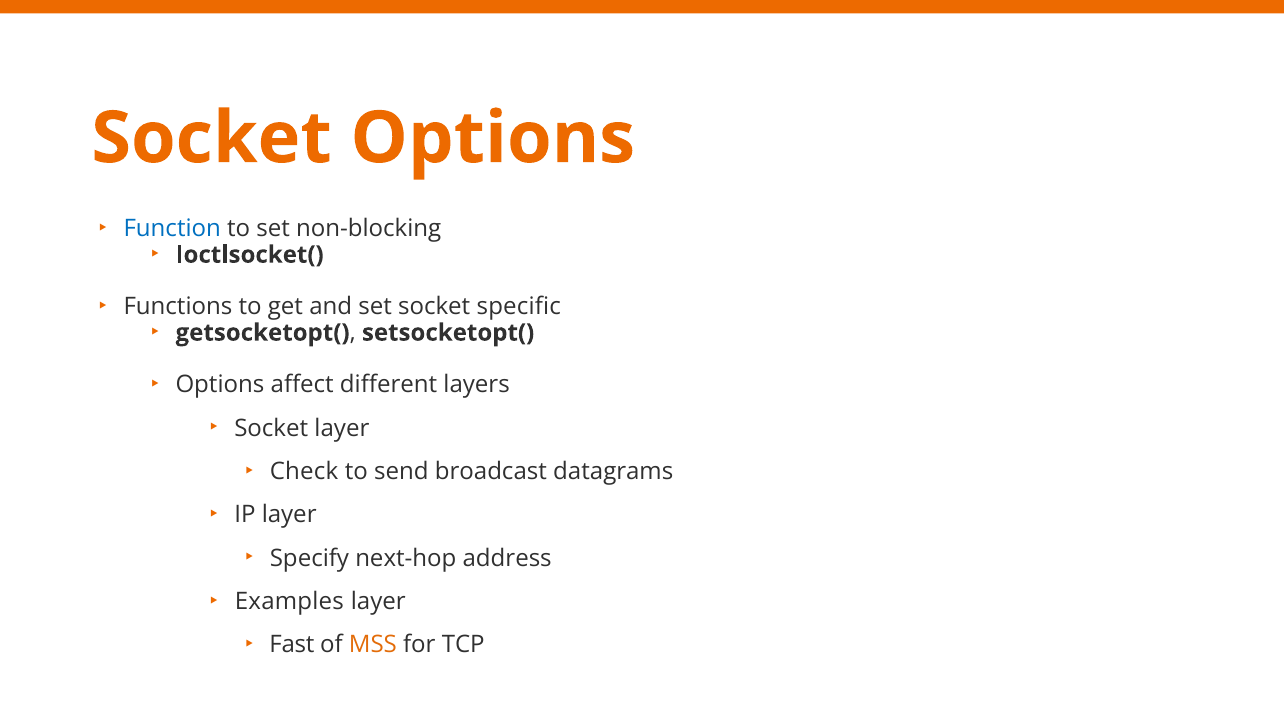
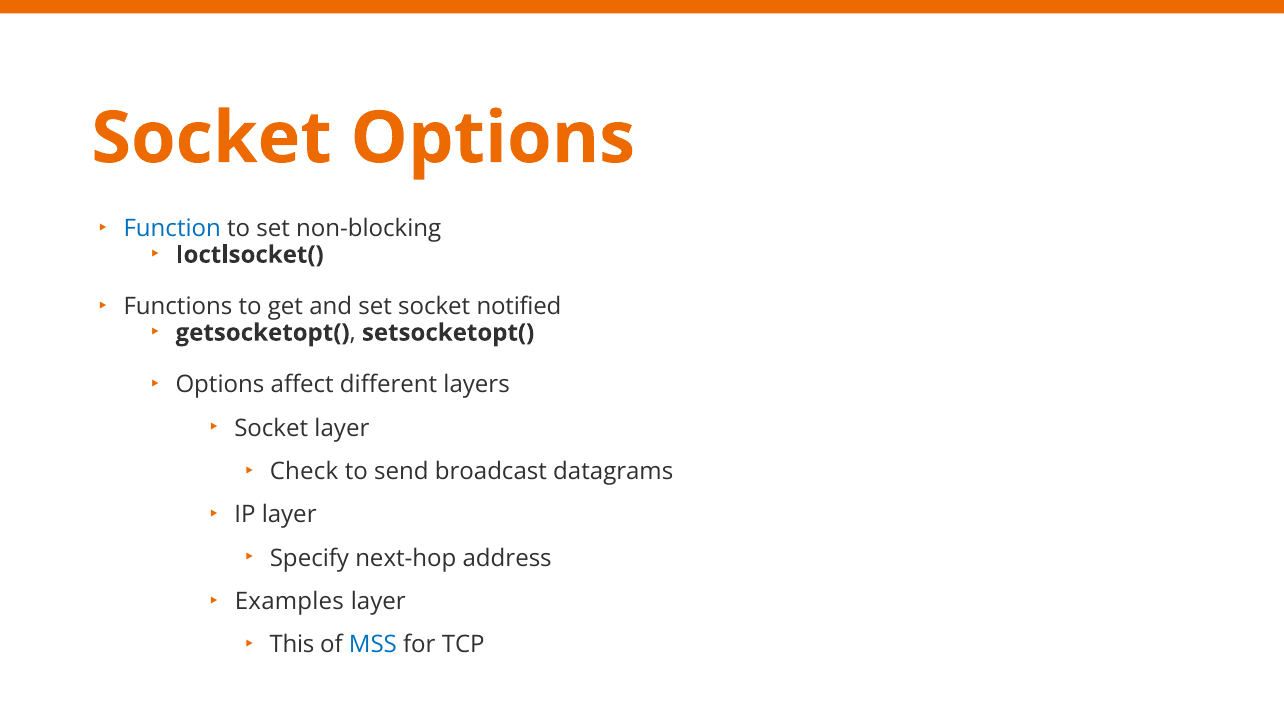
specific: specific -> notified
Fast: Fast -> This
MSS colour: orange -> blue
